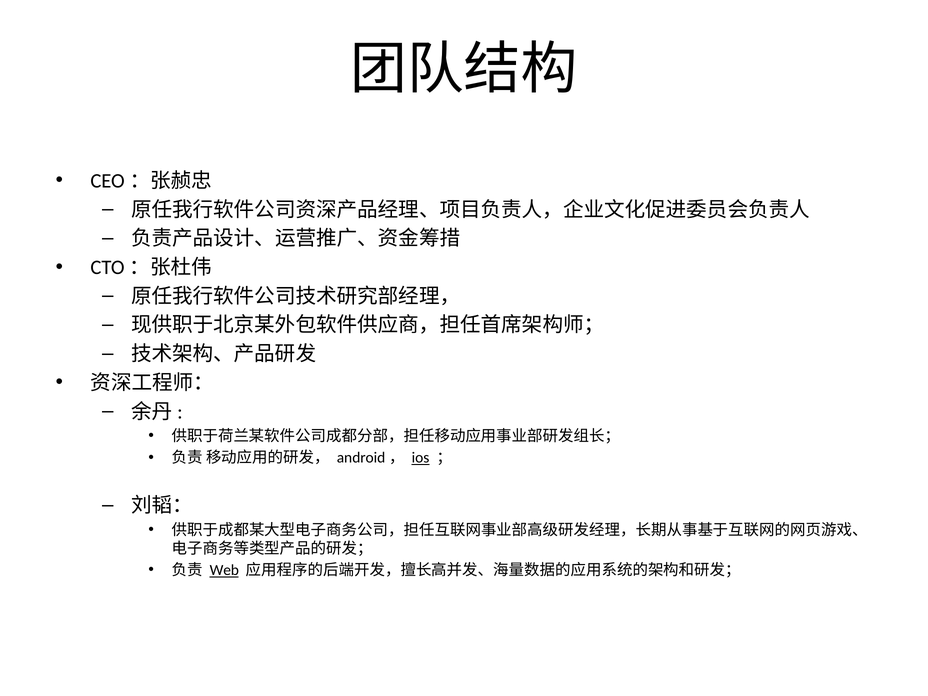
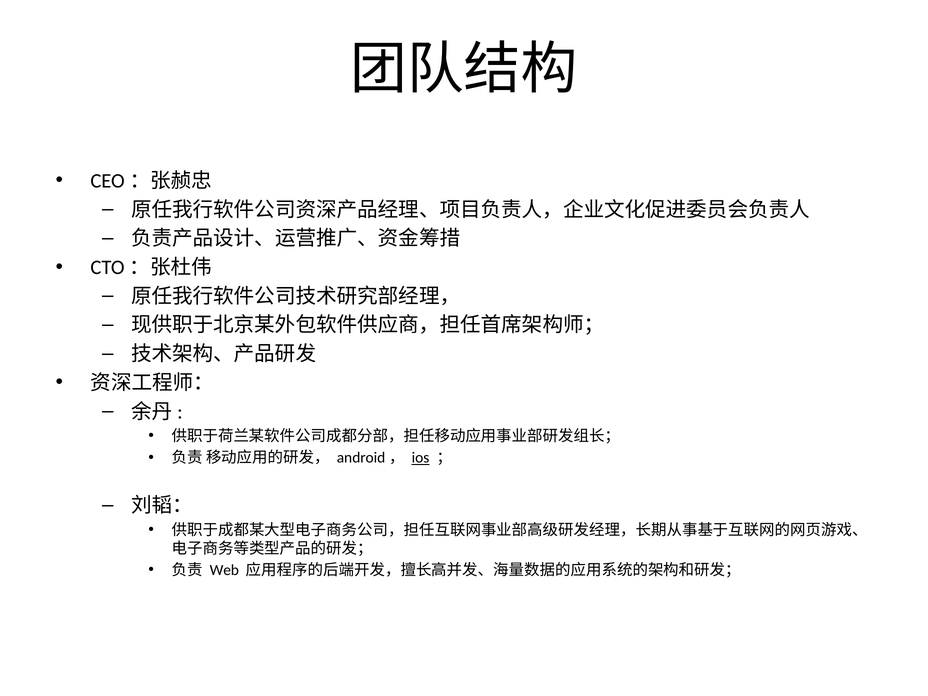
Web underline: present -> none
